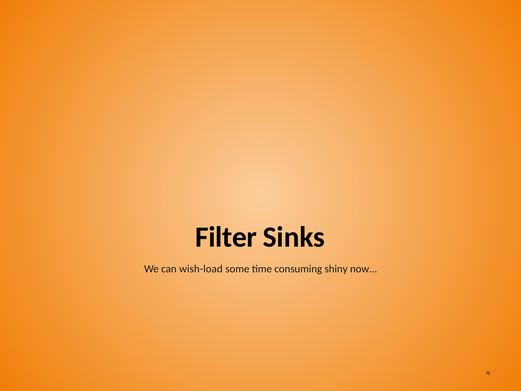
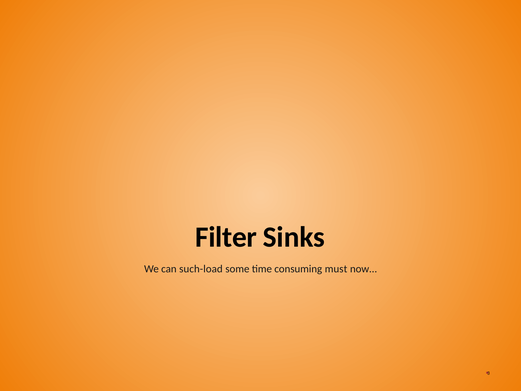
wish-load: wish-load -> such-load
shiny: shiny -> must
